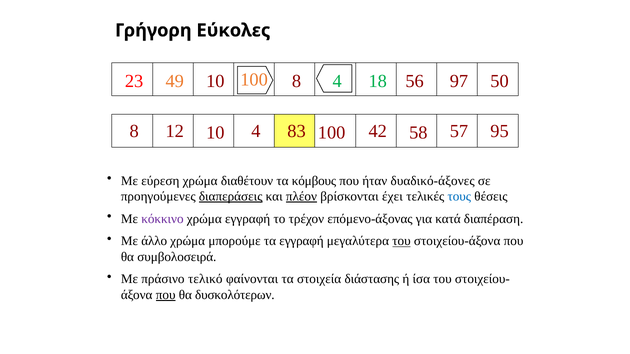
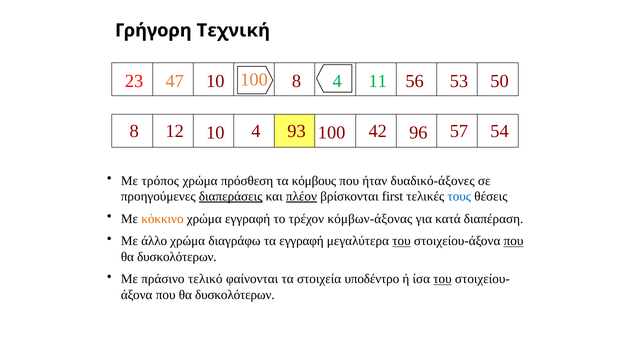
Εύκολες: Εύκολες -> Τεχνική
49: 49 -> 47
18: 18 -> 11
97: 97 -> 53
83: 83 -> 93
58: 58 -> 96
95: 95 -> 54
εύρεση: εύρεση -> τρόπος
διαθέτουν: διαθέτουν -> πρόσθεση
έχει: έχει -> first
κόκκινο colour: purple -> orange
επόμενο-άξονας: επόμενο-άξονας -> κόμβων-άξονας
μπορούμε: μπορούμε -> διαγράφω
που at (514, 241) underline: none -> present
συμβολοσειρά at (177, 257): συμβολοσειρά -> δυσκολότερων
διάστασης: διάστασης -> υποδέντρο
του at (442, 279) underline: none -> present
που at (166, 295) underline: present -> none
